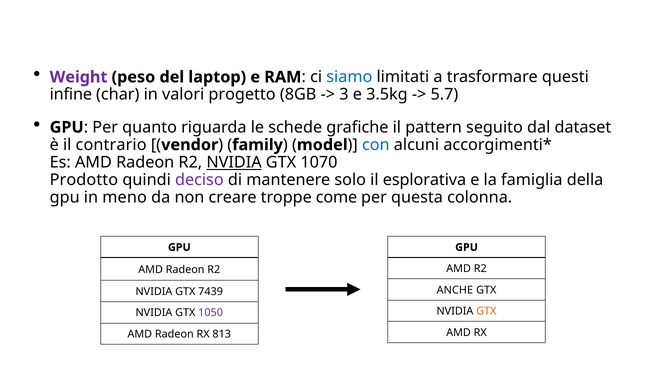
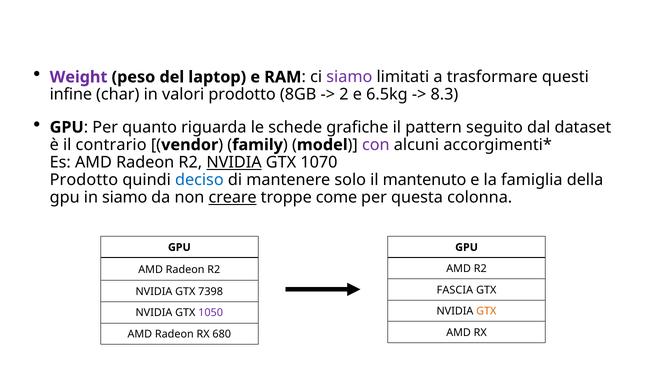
siamo at (349, 77) colour: blue -> purple
valori progetto: progetto -> prodotto
3: 3 -> 2
3.5kg: 3.5kg -> 6.5kg
5.7: 5.7 -> 8.3
con colour: blue -> purple
deciso colour: purple -> blue
esplorativa: esplorativa -> mantenuto
in meno: meno -> siamo
creare underline: none -> present
ANCHE: ANCHE -> FASCIA
7439: 7439 -> 7398
813: 813 -> 680
